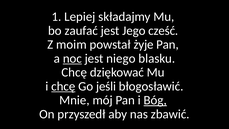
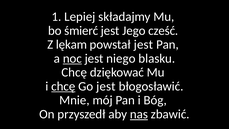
zaufać: zaufać -> śmierć
moim: moim -> lękam
powstał żyje: żyje -> jest
Go jeśli: jeśli -> jest
Bóg underline: present -> none
nas underline: none -> present
